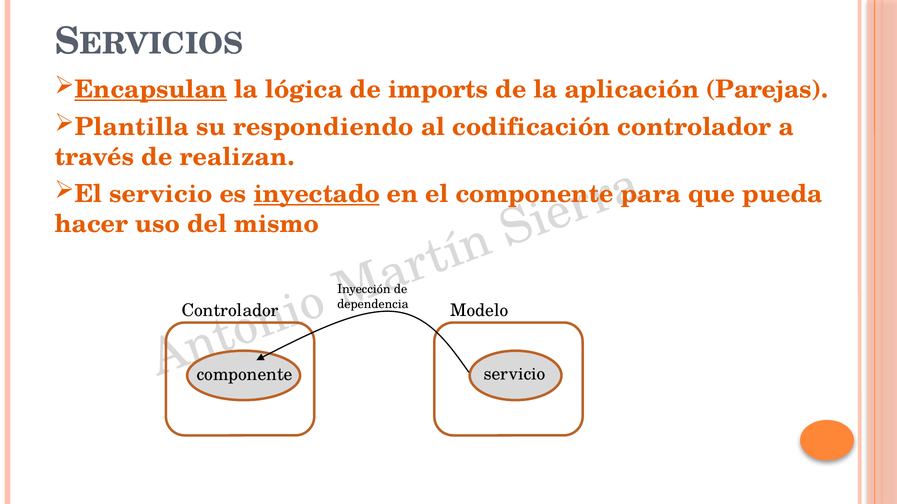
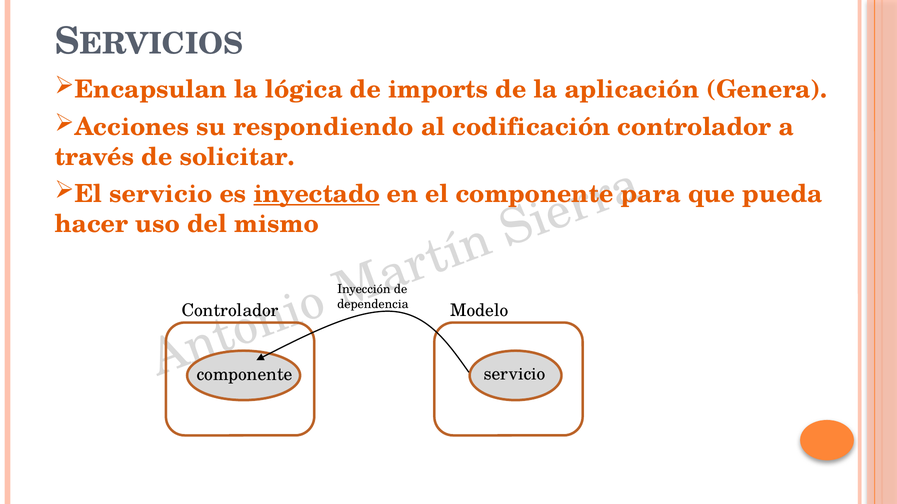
Encapsulan underline: present -> none
Parejas: Parejas -> Genera
Plantilla: Plantilla -> Acciones
realizan: realizan -> solicitar
